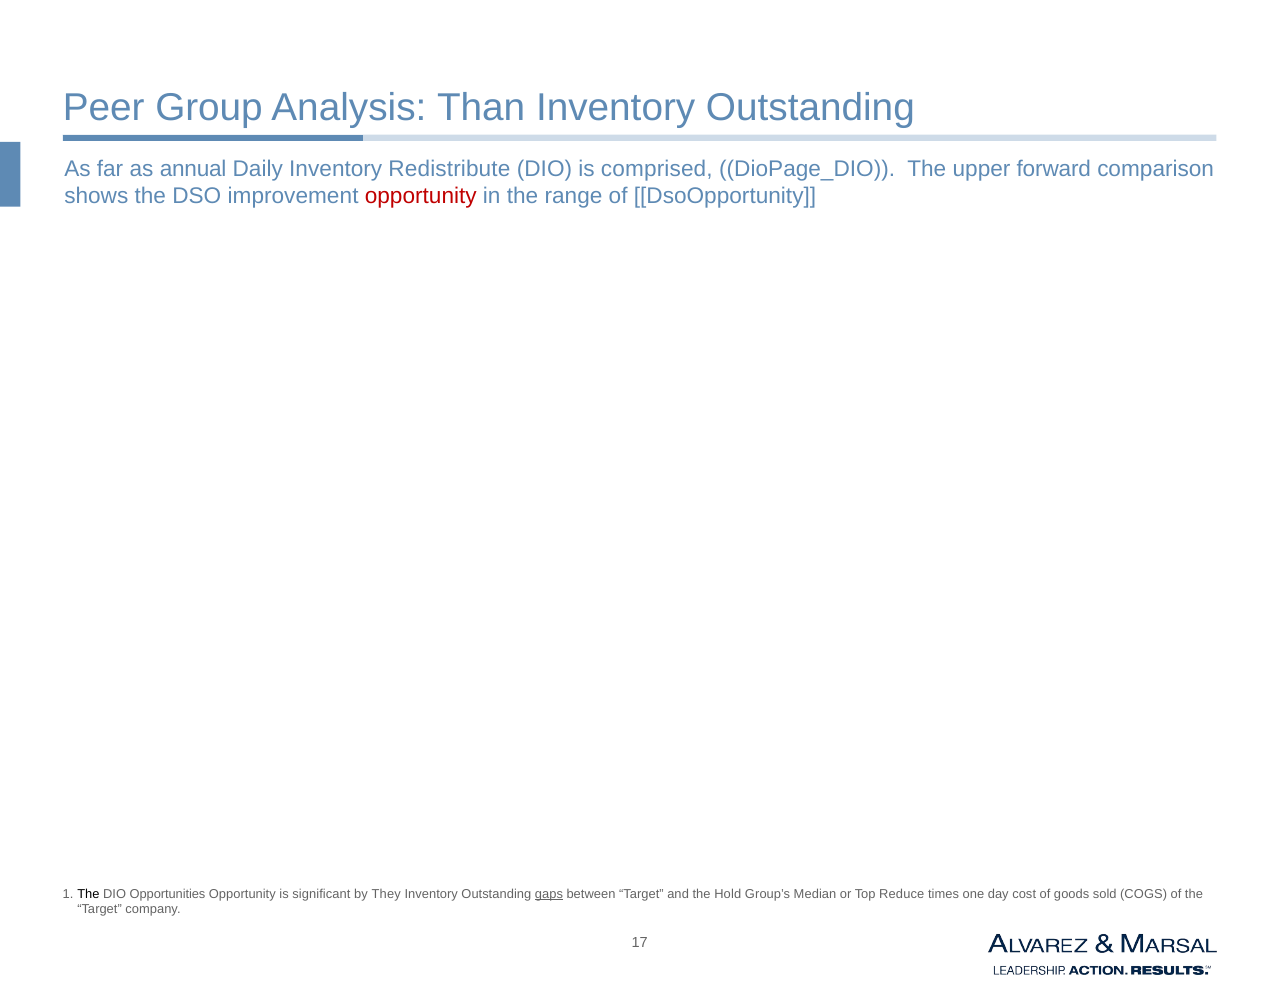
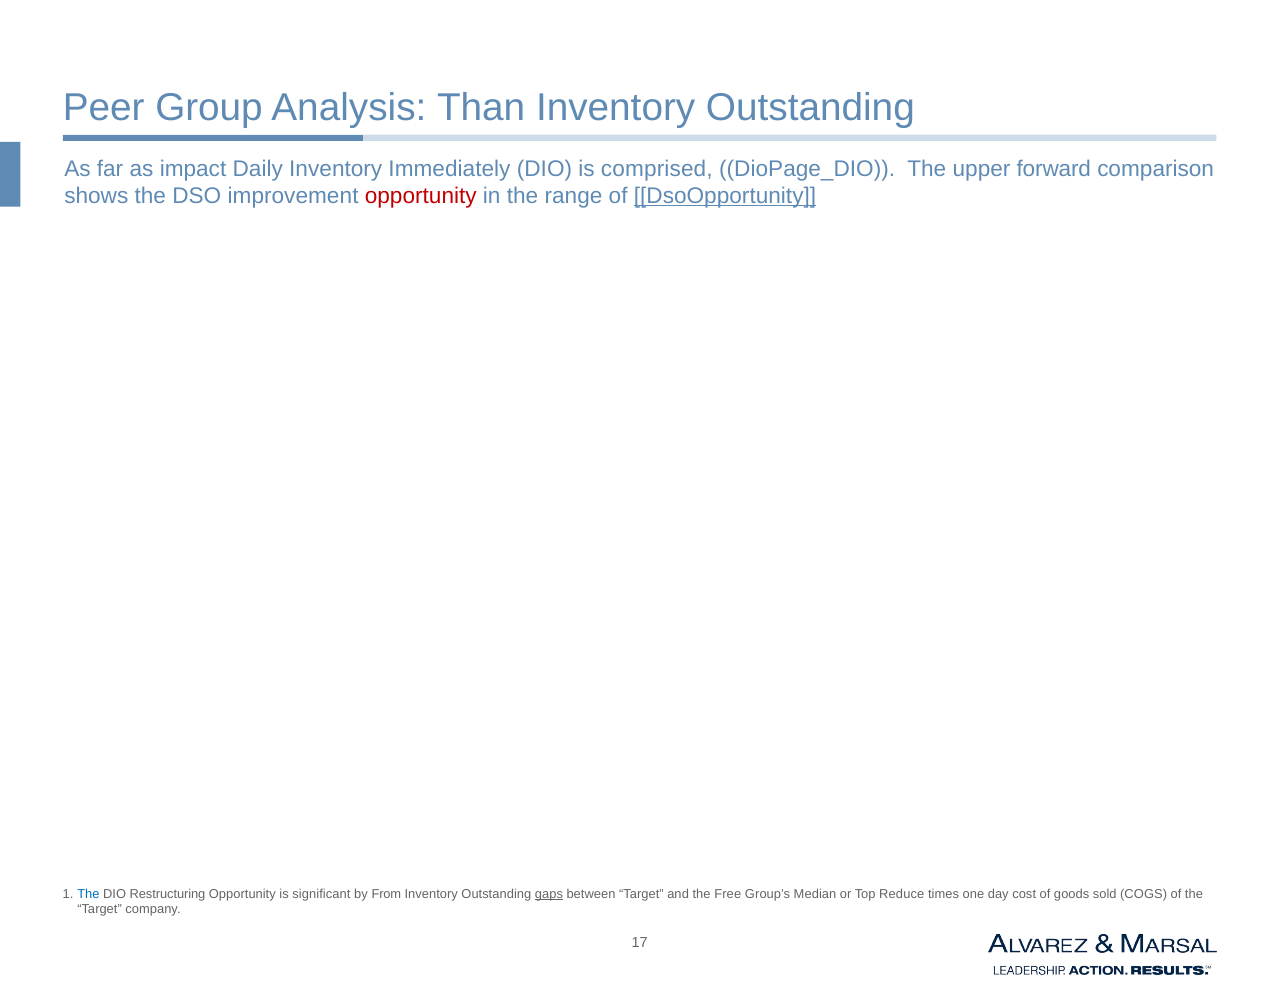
annual: annual -> impact
Redistribute: Redistribute -> Immediately
DsoOpportunity underline: none -> present
The at (88, 893) colour: black -> blue
Opportunities: Opportunities -> Restructuring
They: They -> From
Hold: Hold -> Free
